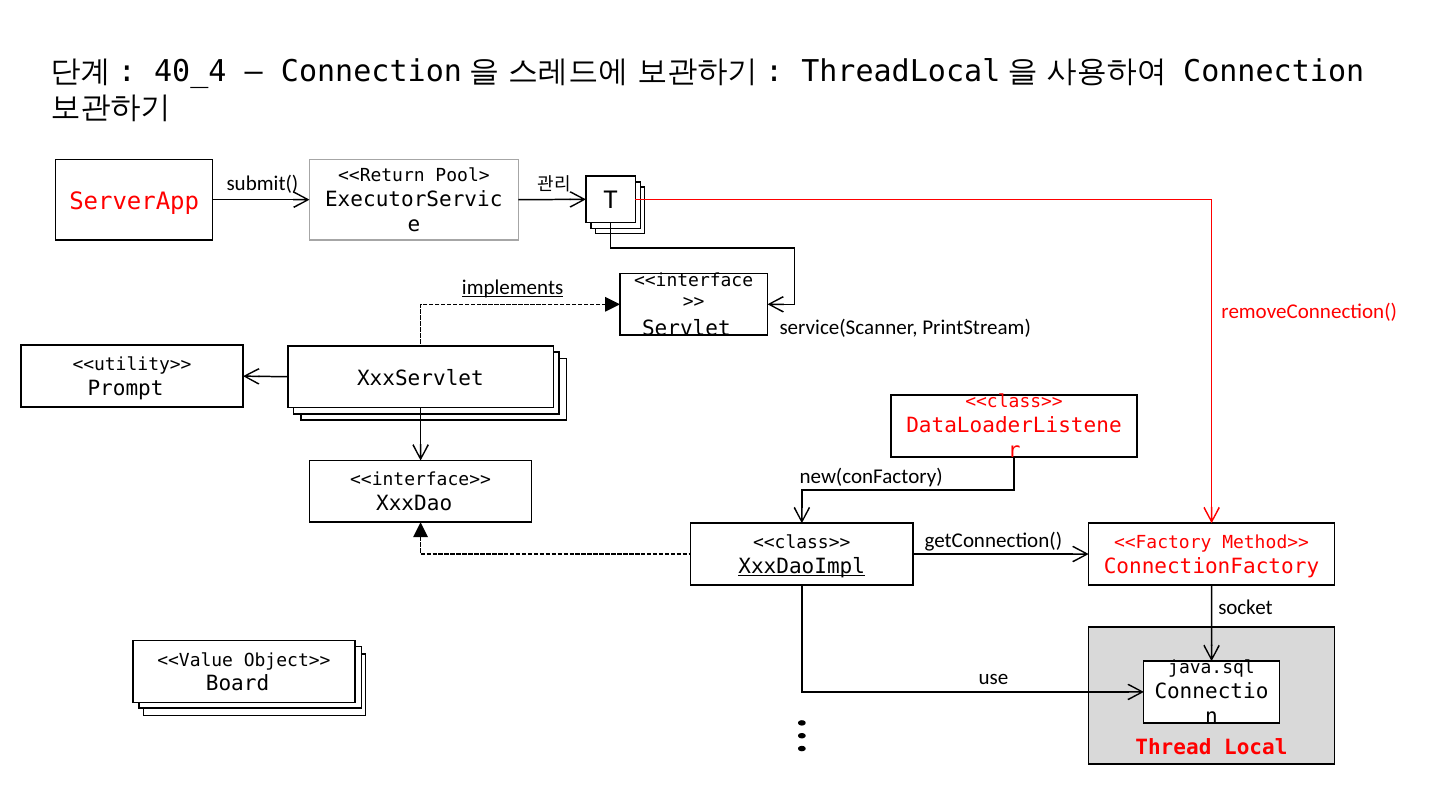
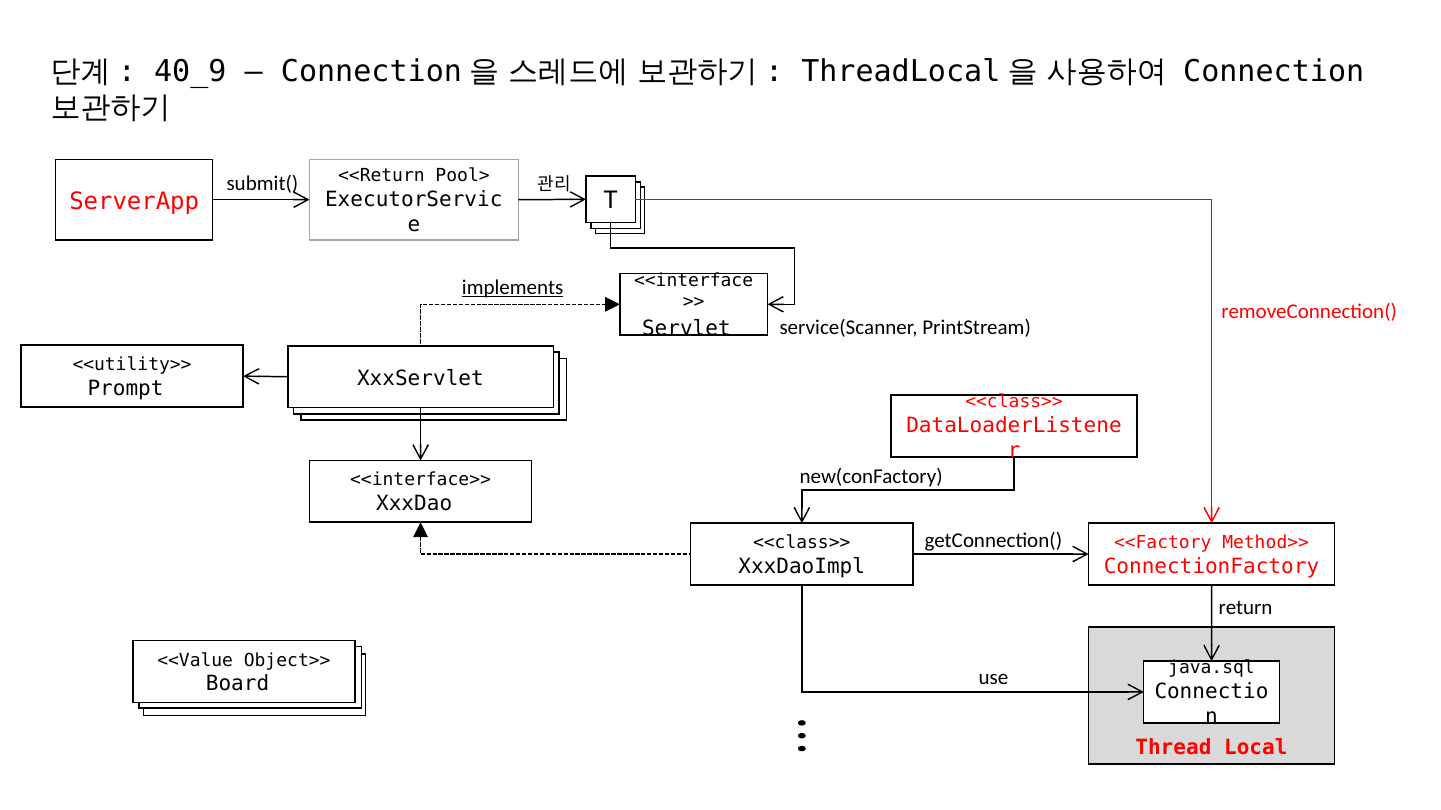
40_4: 40_4 -> 40_9
XxxDaoImpl underline: present -> none
socket: socket -> return
